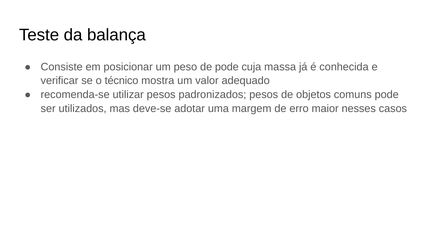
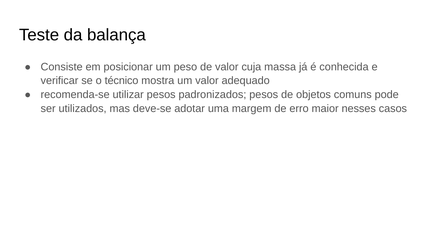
de pode: pode -> valor
